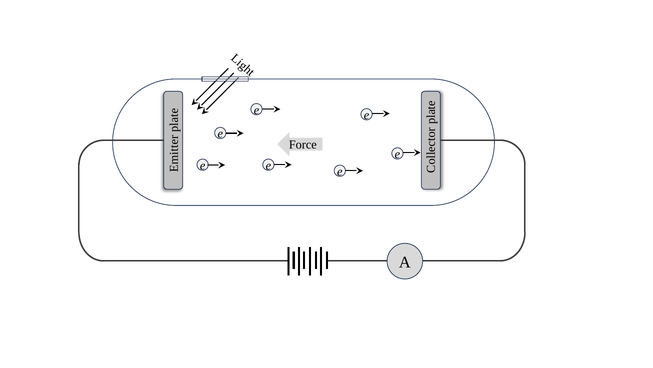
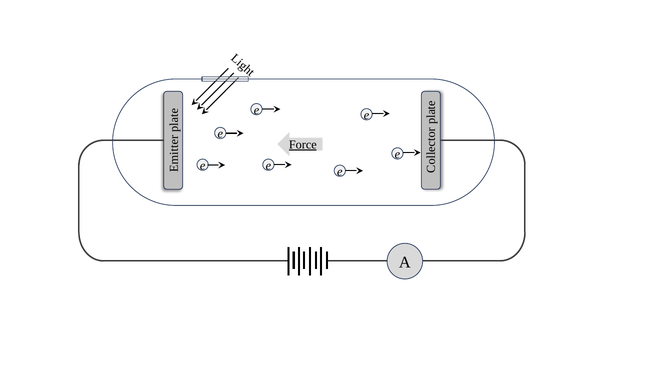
Force underline: none -> present
